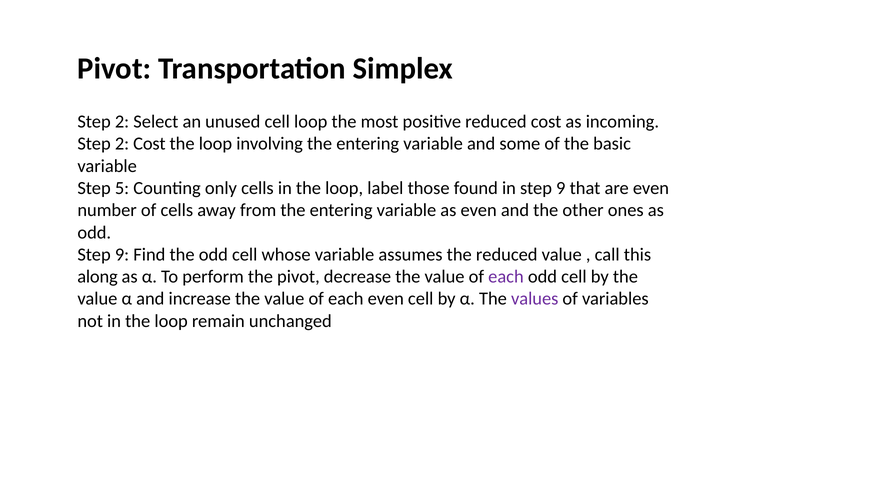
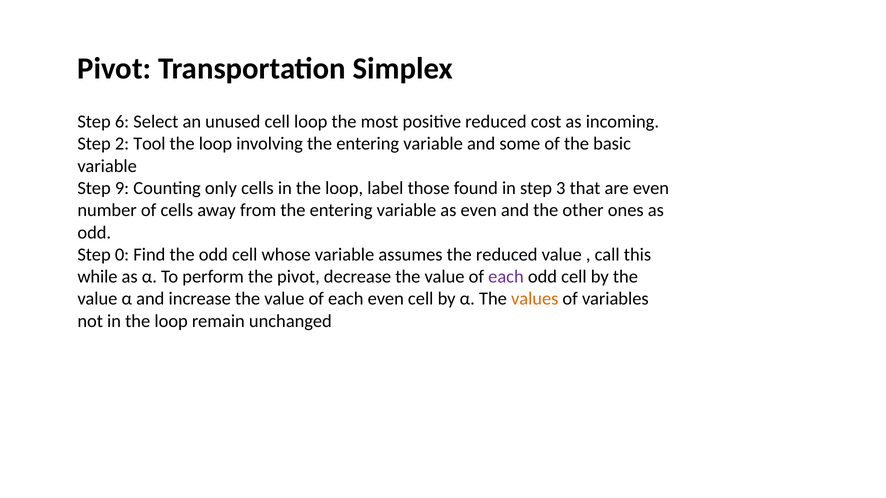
2 at (122, 122): 2 -> 6
2 Cost: Cost -> Tool
5: 5 -> 9
in step 9: 9 -> 3
9 at (122, 255): 9 -> 0
along: along -> while
values colour: purple -> orange
